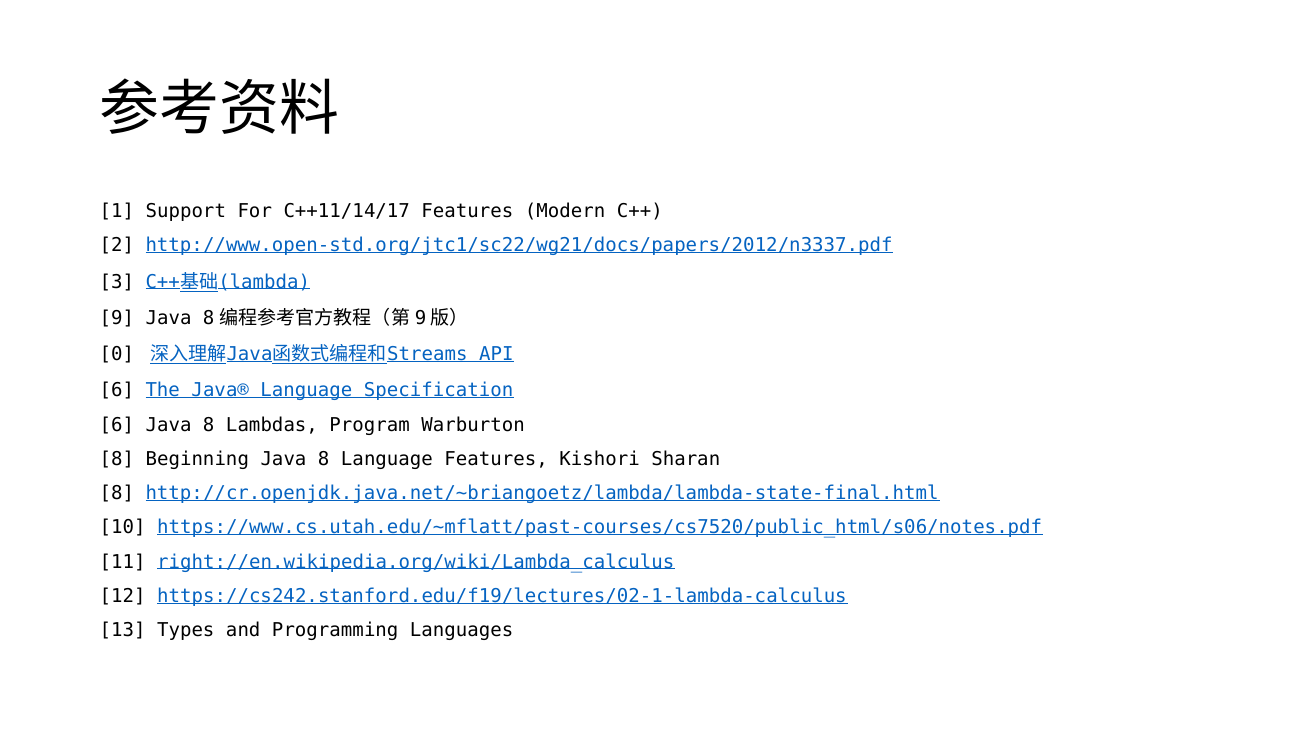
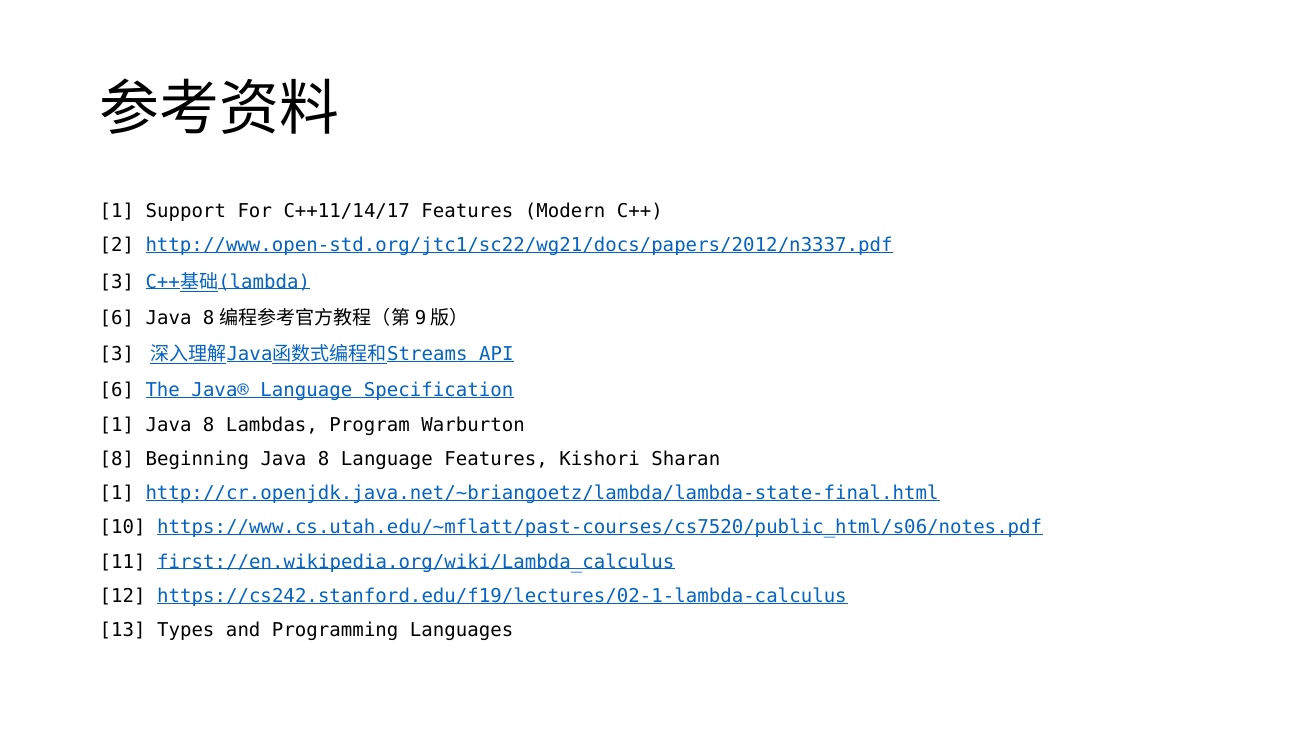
9 at (117, 318): 9 -> 6
0 at (117, 355): 0 -> 3
6 at (117, 425): 6 -> 1
8 at (117, 493): 8 -> 1
right://en.wikipedia.org/wiki/Lambda_calculus: right://en.wikipedia.org/wiki/Lambda_calculus -> first://en.wikipedia.org/wiki/Lambda_calculus
